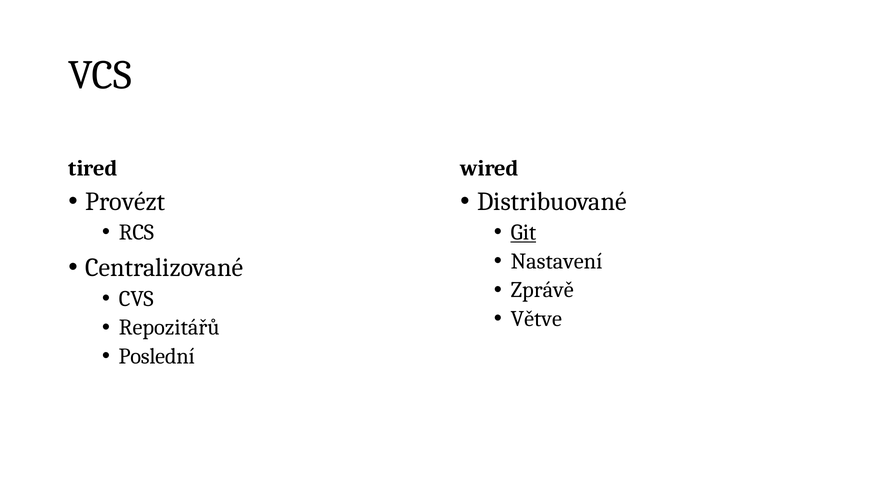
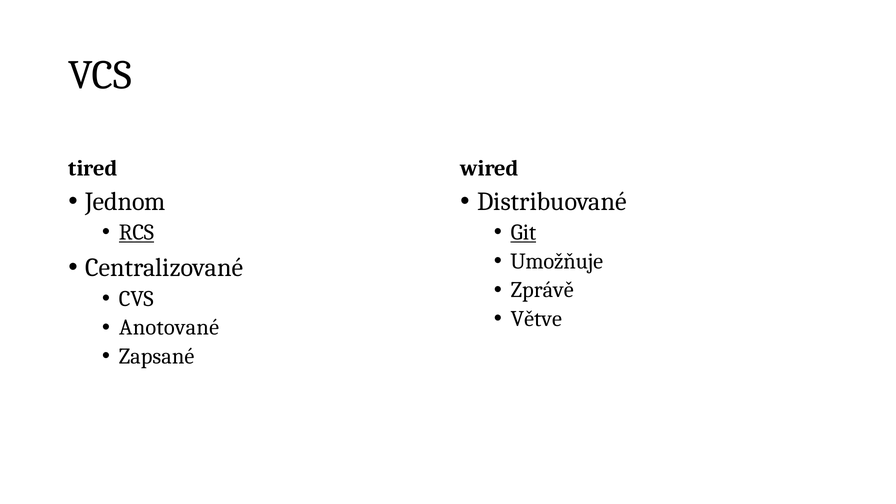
Provézt: Provézt -> Jednom
RCS underline: none -> present
Nastavení: Nastavení -> Umožňuje
Repozitářů: Repozitářů -> Anotované
Poslední: Poslední -> Zapsané
